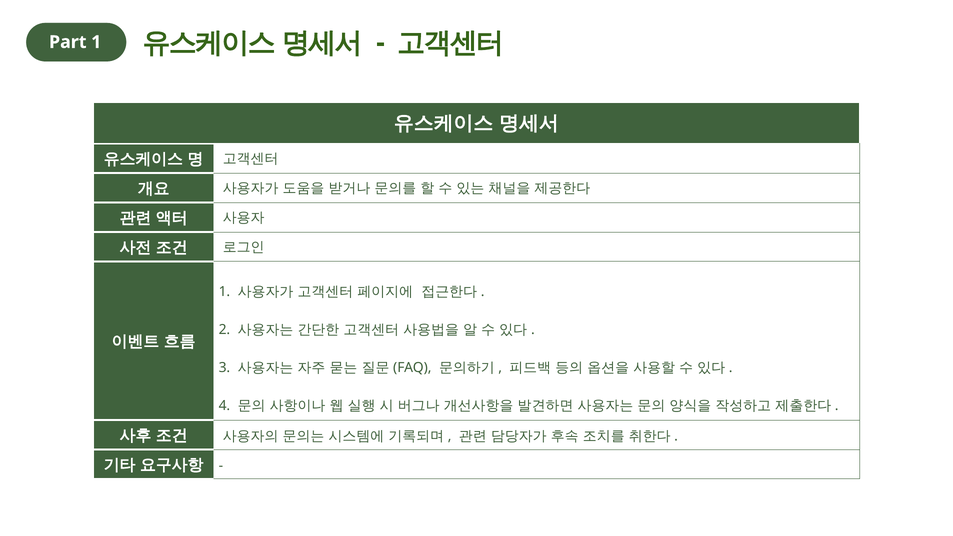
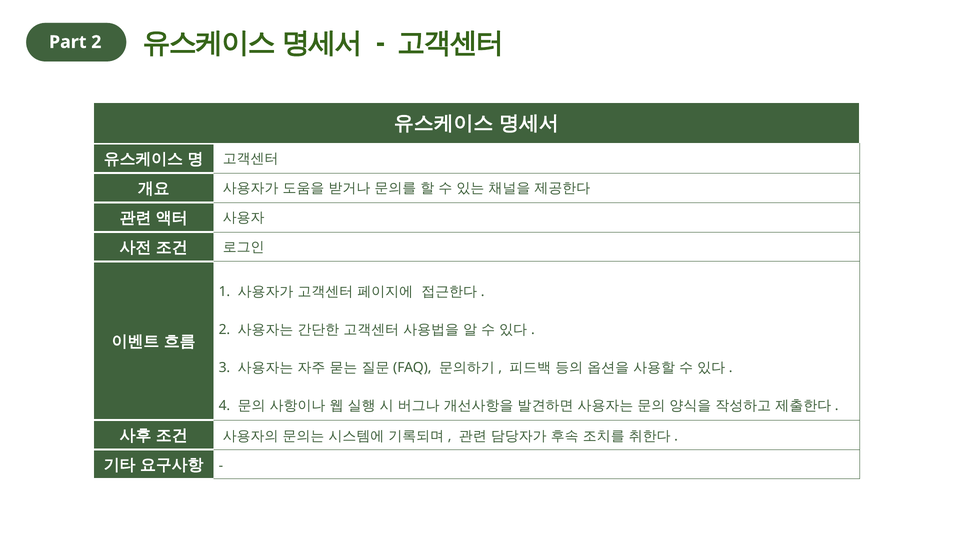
Part 1: 1 -> 2
